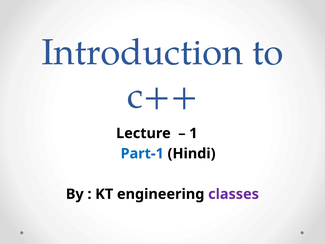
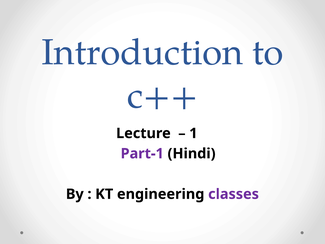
Part-1 colour: blue -> purple
